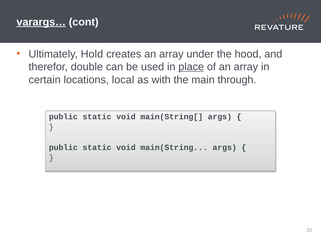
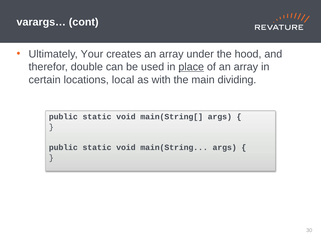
varargs… underline: present -> none
Hold: Hold -> Your
through: through -> dividing
